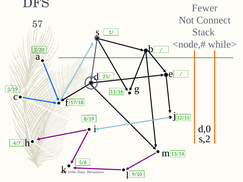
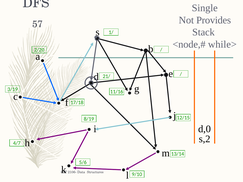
Fewer: Fewer -> Single
Connect: Connect -> Provides
